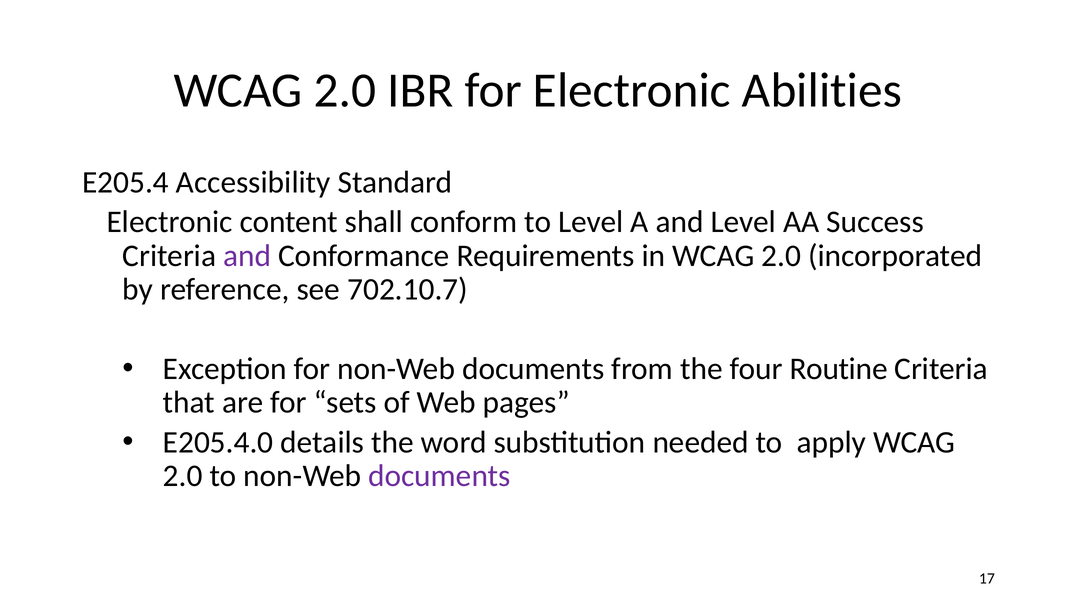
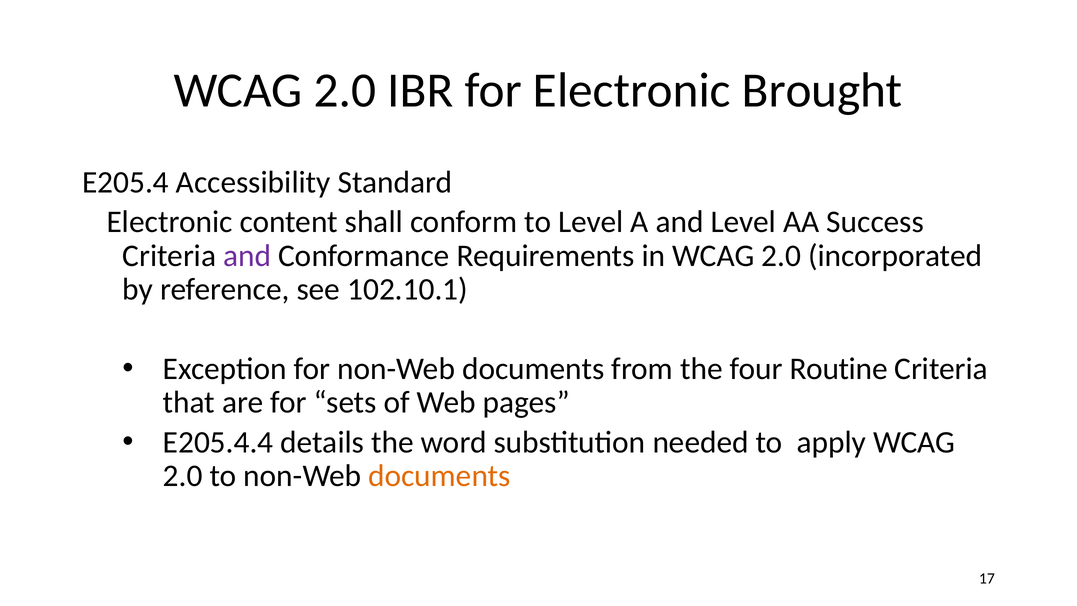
Abilities: Abilities -> Brought
702.10.7: 702.10.7 -> 102.10.1
E205.4.0: E205.4.0 -> E205.4.4
documents at (440, 476) colour: purple -> orange
